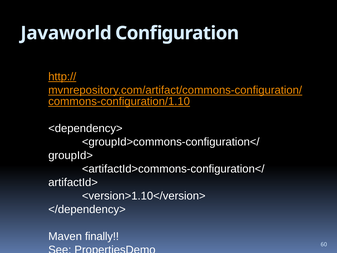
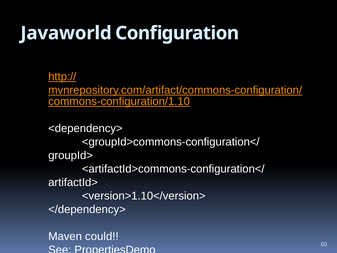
finally: finally -> could
